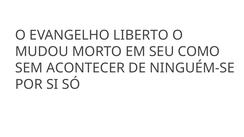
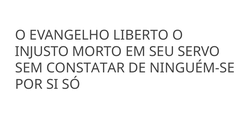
MUDOU: MUDOU -> INJUSTO
COMO: COMO -> SERVO
ACONTECER: ACONTECER -> CONSTATAR
